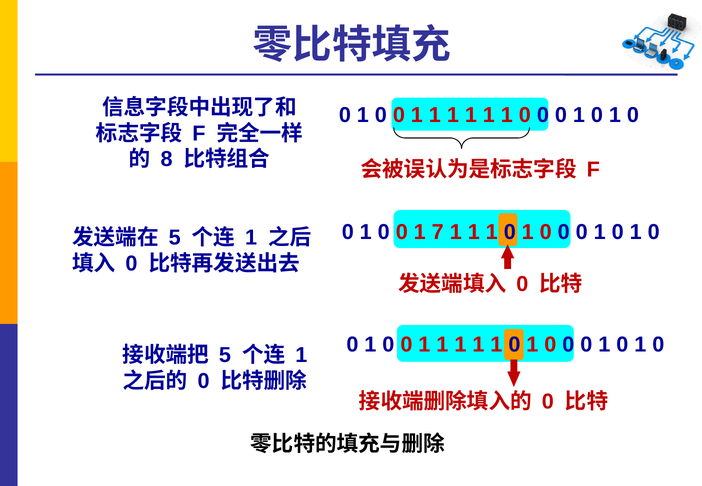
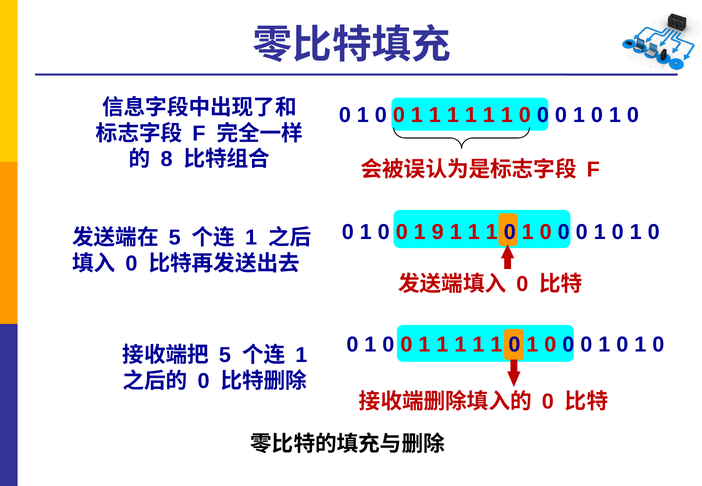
7: 7 -> 9
